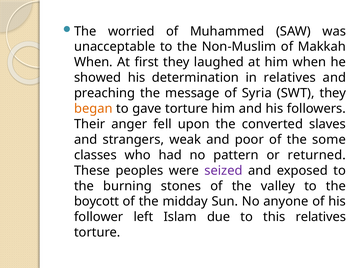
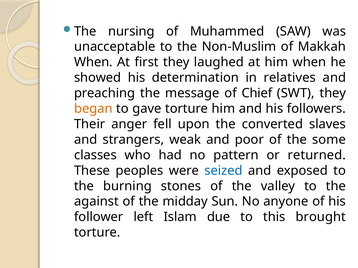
worried: worried -> nursing
Syria: Syria -> Chief
seized colour: purple -> blue
boycott: boycott -> against
this relatives: relatives -> brought
